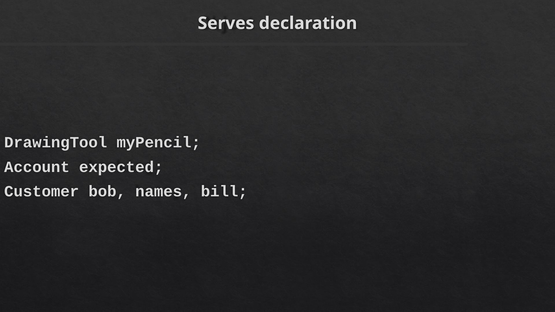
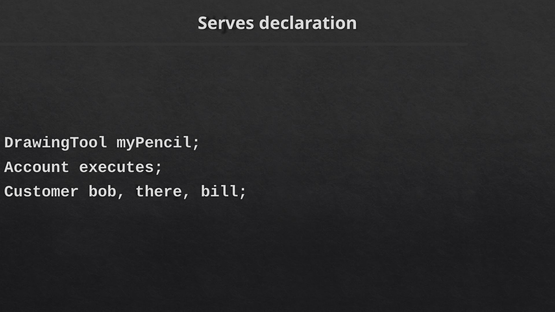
expected: expected -> executes
names: names -> there
